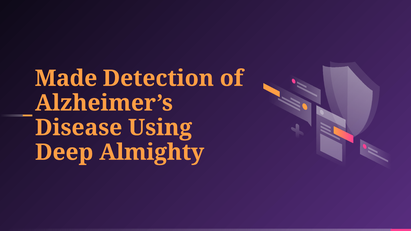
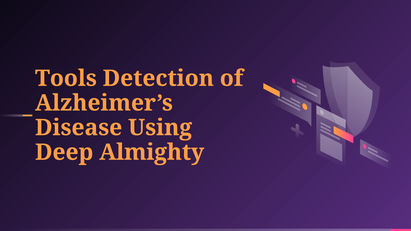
Made: Made -> Tools
